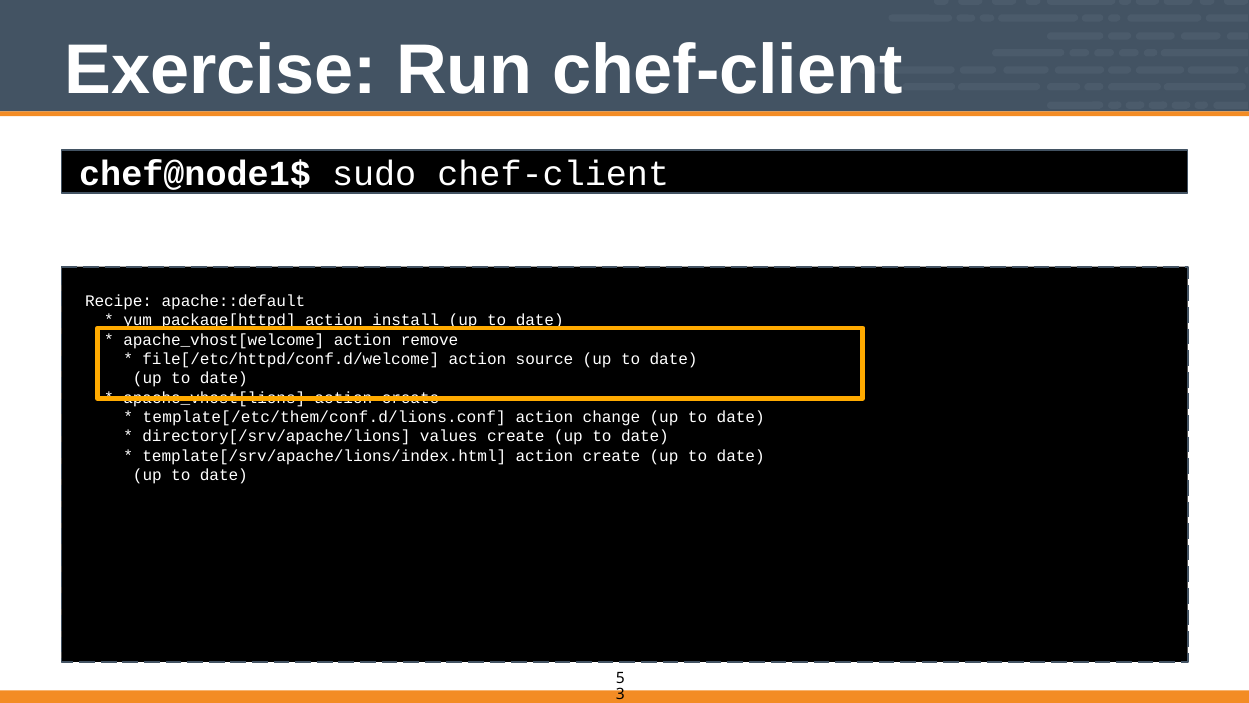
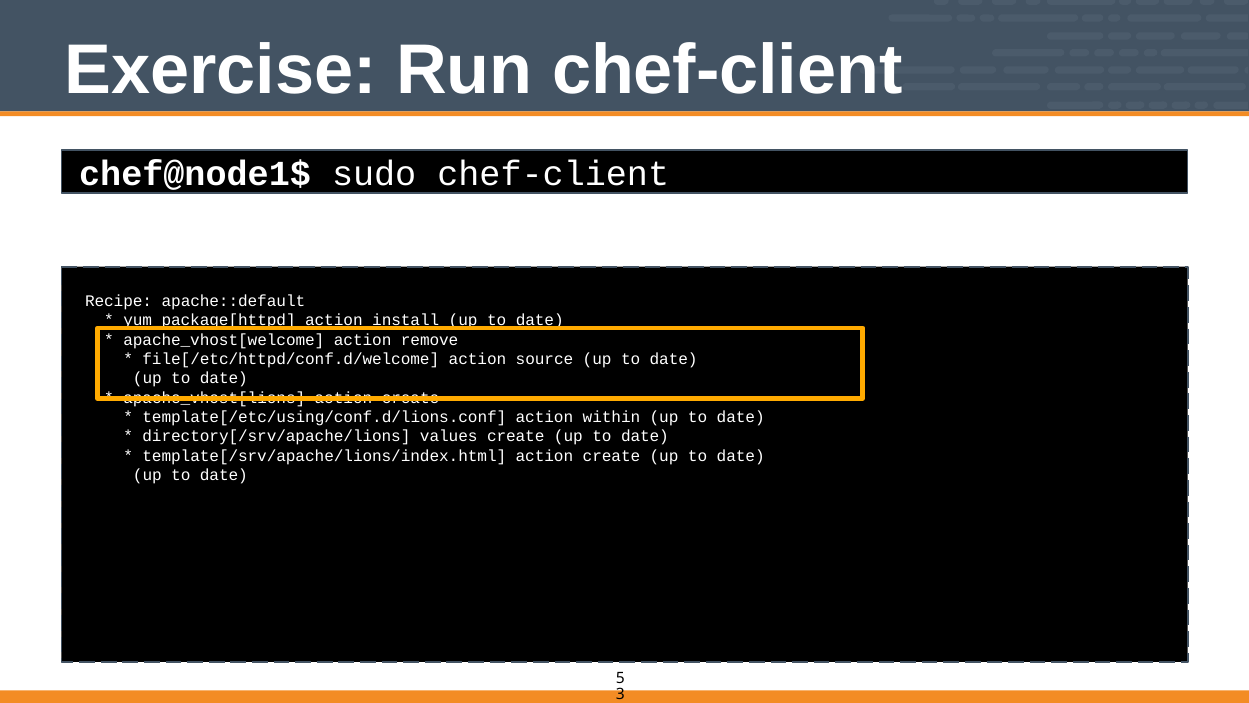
template[/etc/them/conf.d/lions.conf: template[/etc/them/conf.d/lions.conf -> template[/etc/using/conf.d/lions.conf
change: change -> within
